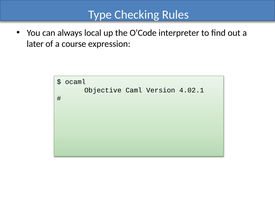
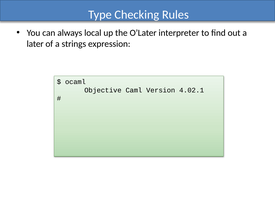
O’Code: O’Code -> O’Later
course: course -> strings
